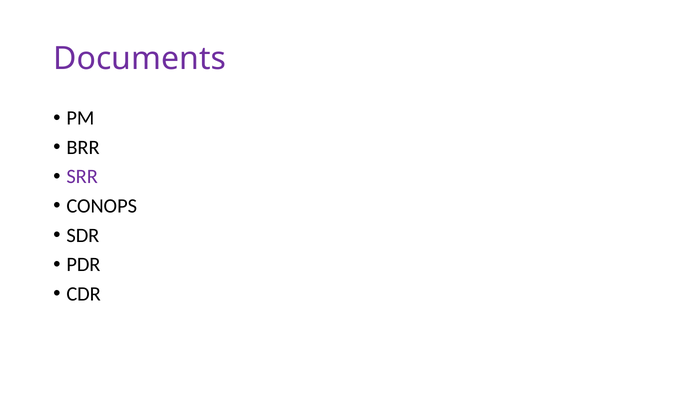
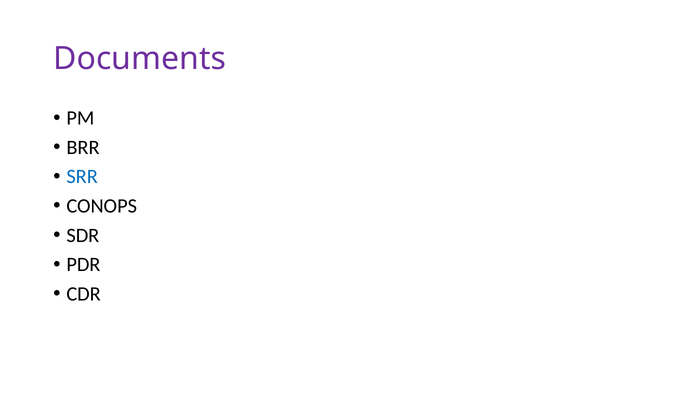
SRR colour: purple -> blue
